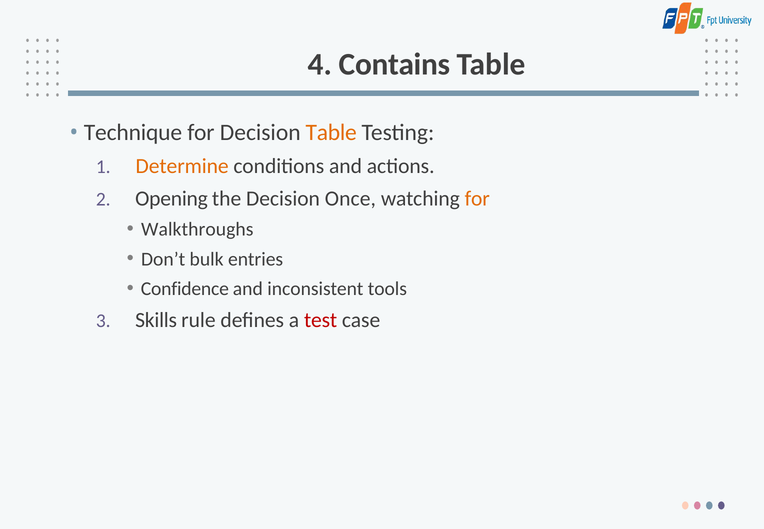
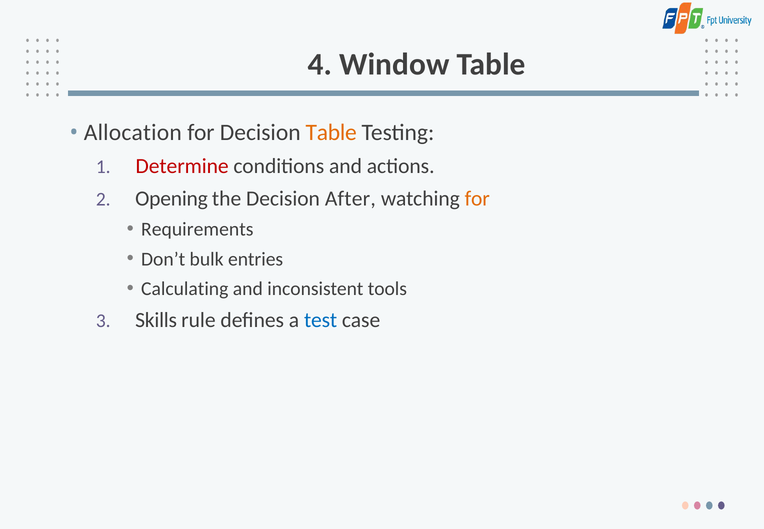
Contains: Contains -> Window
Technique: Technique -> Allocation
Determine colour: orange -> red
Once: Once -> After
Walkthroughs: Walkthroughs -> Requirements
Confidence: Confidence -> Calculating
test colour: red -> blue
